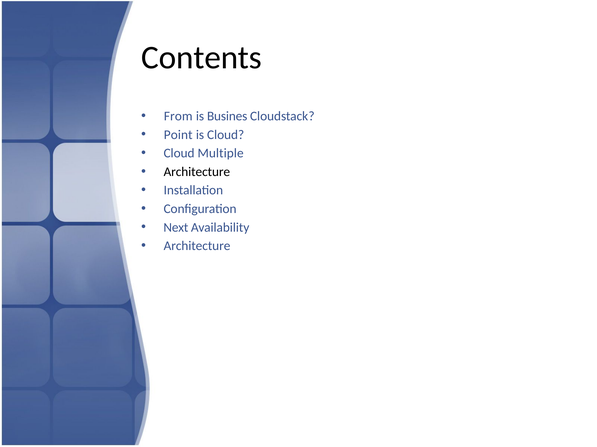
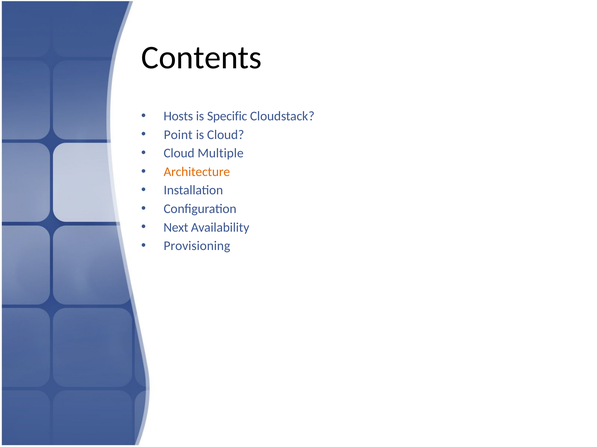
From: From -> Hosts
Busines: Busines -> Specific
Architecture at (197, 172) colour: black -> orange
Architecture at (197, 246): Architecture -> Provisioning
